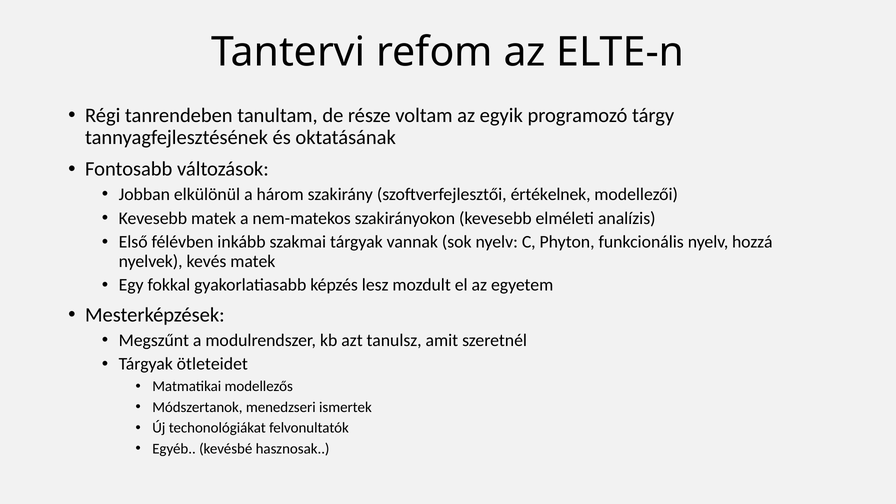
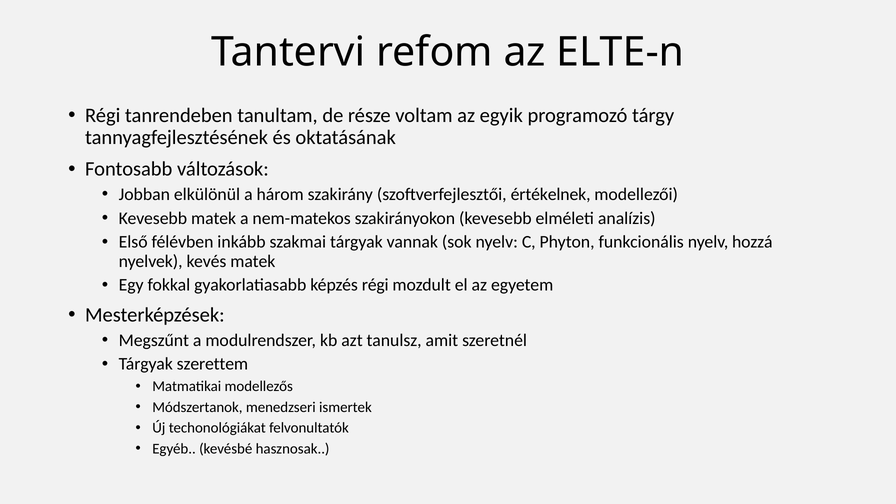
képzés lesz: lesz -> régi
ötleteidet: ötleteidet -> szerettem
